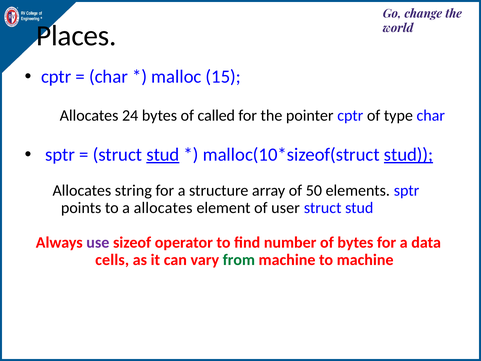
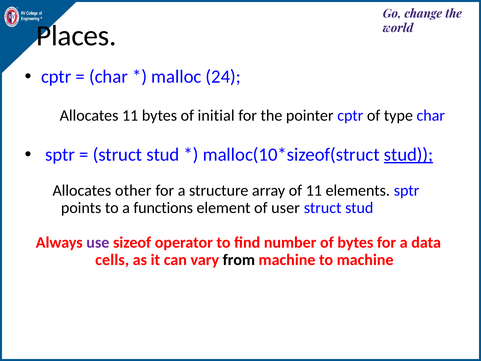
15: 15 -> 24
Allocates 24: 24 -> 11
called: called -> initial
stud at (163, 154) underline: present -> none
string: string -> other
of 50: 50 -> 11
a allocates: allocates -> functions
from colour: green -> black
